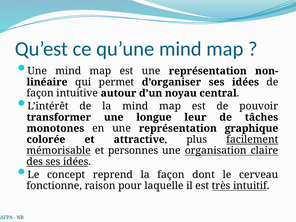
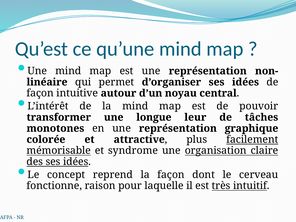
personnes: personnes -> syndrome
